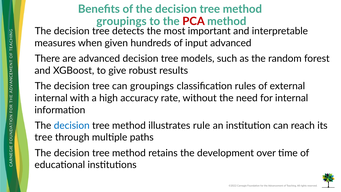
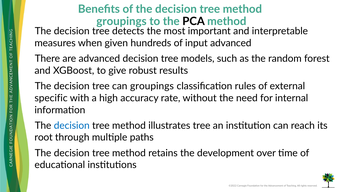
PCA colour: red -> black
internal at (51, 98): internal -> specific
illustrates rule: rule -> tree
tree at (43, 137): tree -> root
